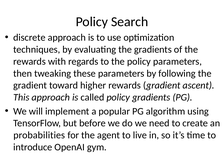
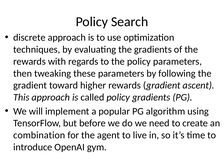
probabilities: probabilities -> combination
